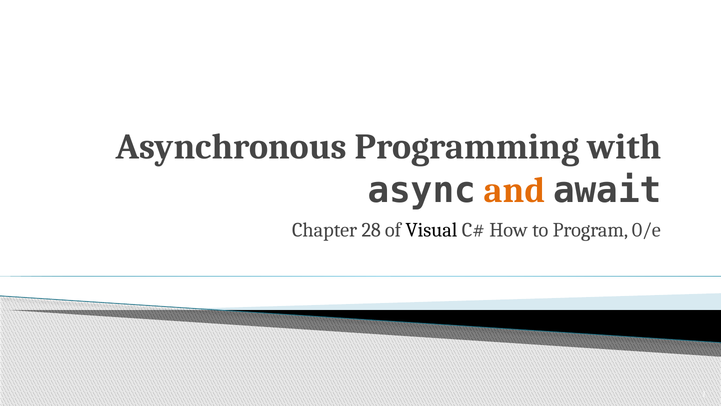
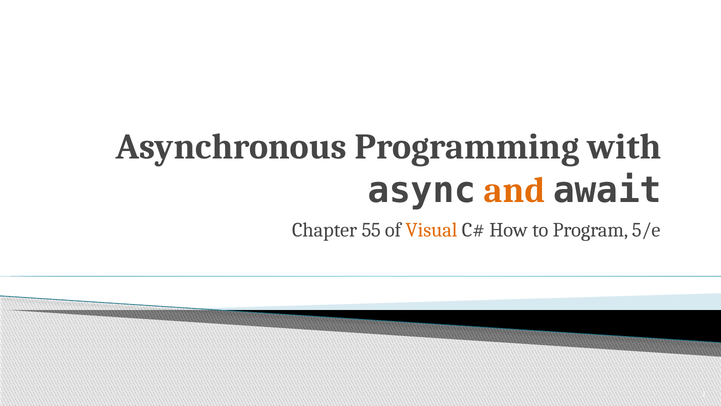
28: 28 -> 55
Visual colour: black -> orange
0/e: 0/e -> 5/e
